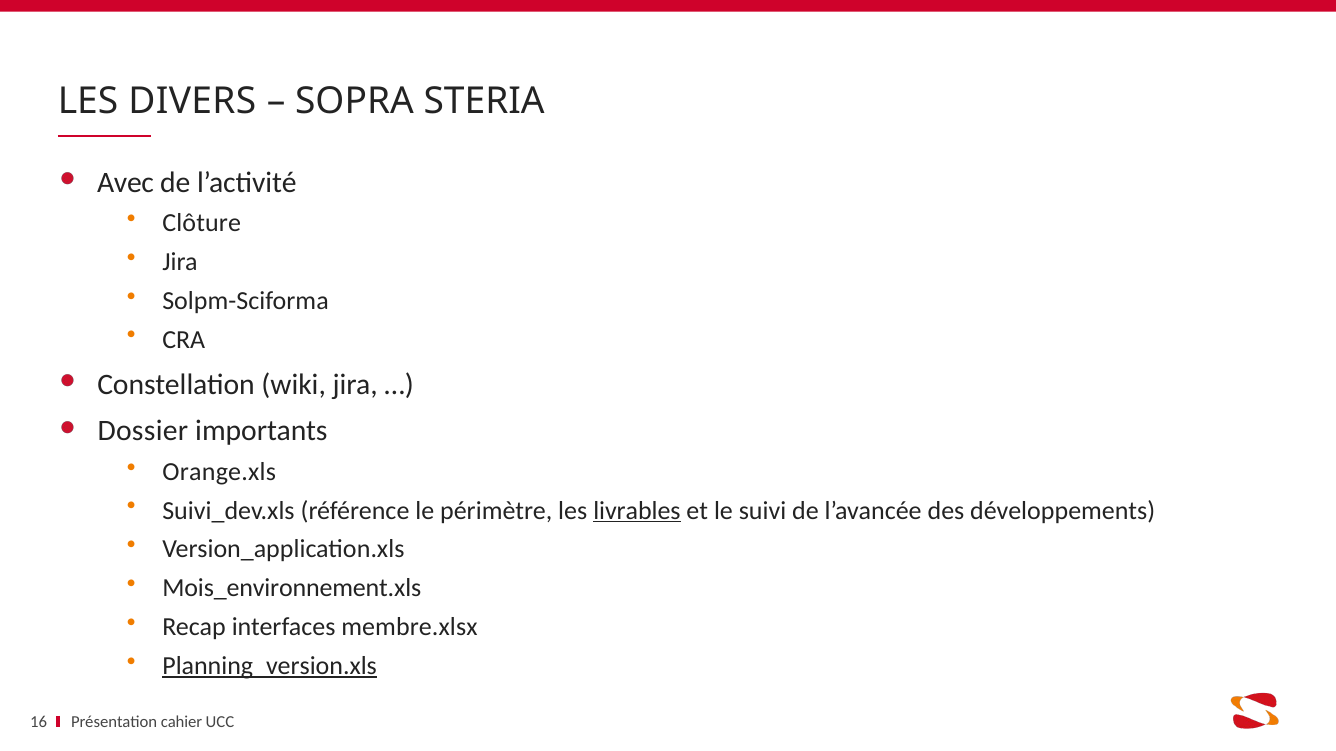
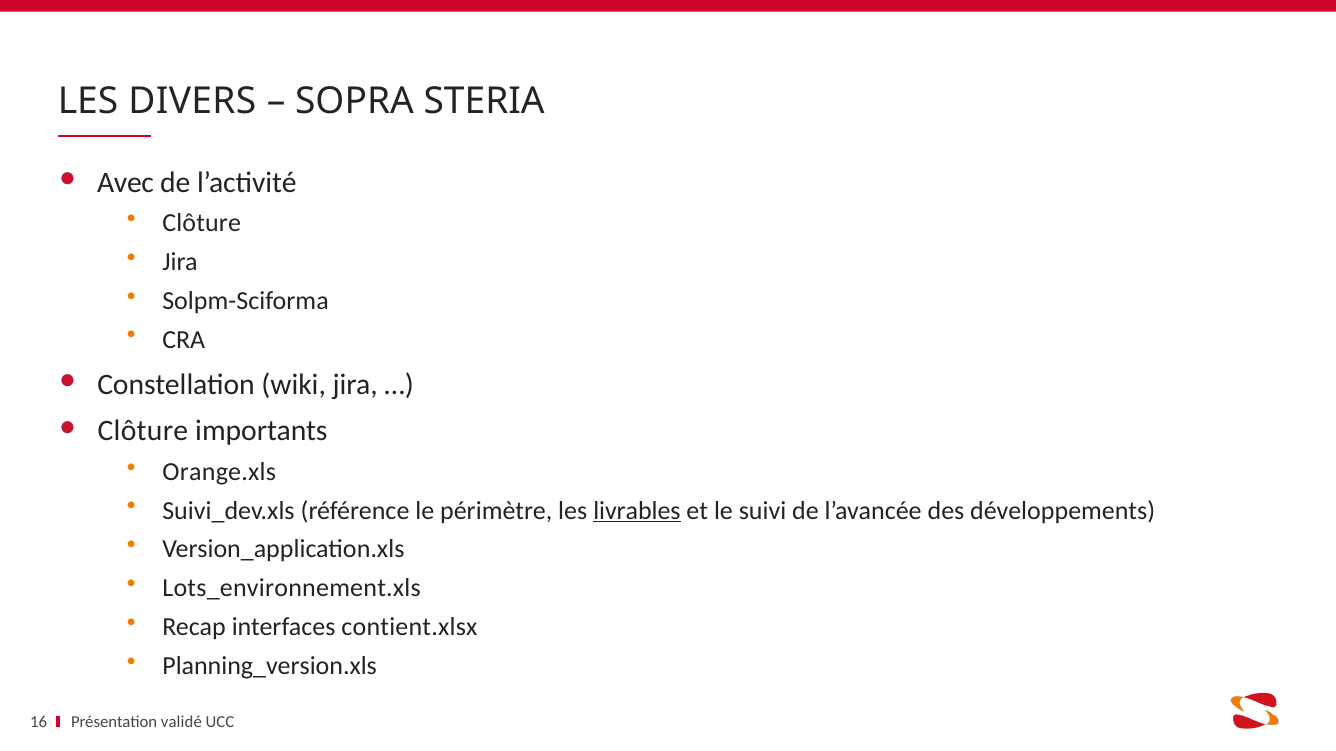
Dossier at (143, 431): Dossier -> Clôture
Mois_environnement.xls: Mois_environnement.xls -> Lots_environnement.xls
membre.xlsx: membre.xlsx -> contient.xlsx
Planning_version.xls underline: present -> none
cahier: cahier -> validé
